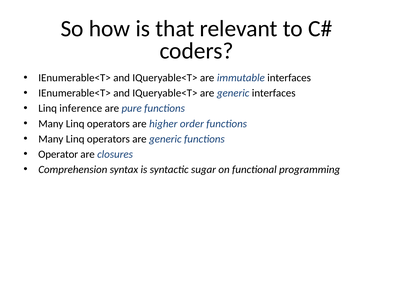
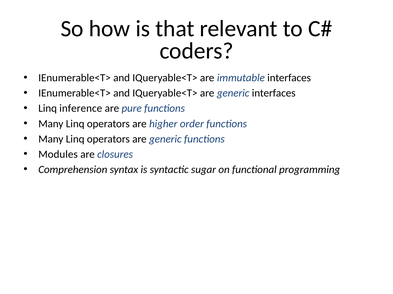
Operator: Operator -> Modules
